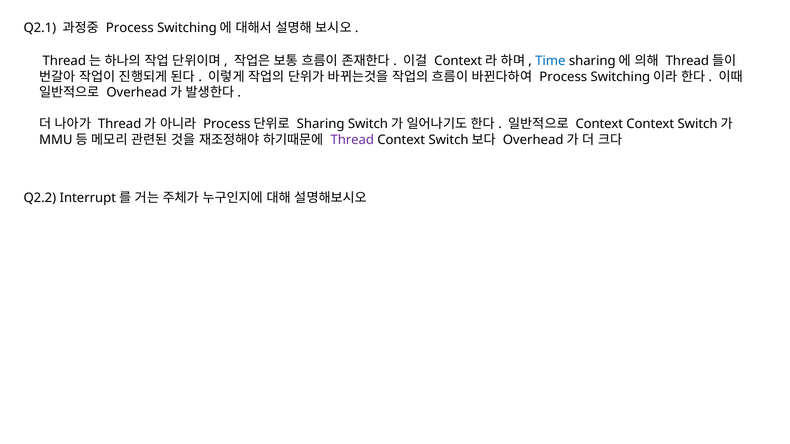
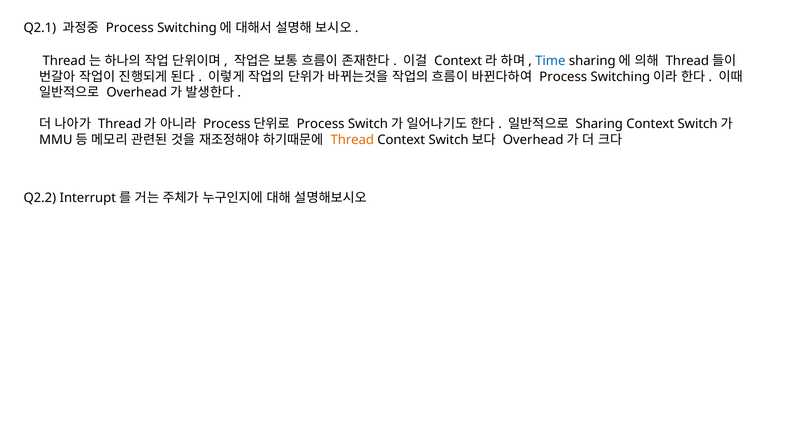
Sharing at (321, 124): Sharing -> Process
Context at (599, 124): Context -> Sharing
Thread colour: purple -> orange
